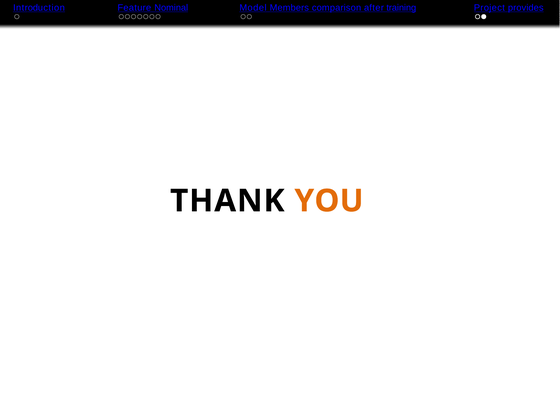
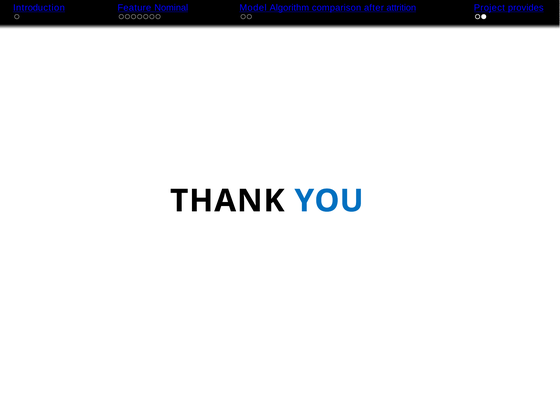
Members: Members -> Algorithm
training: training -> attrition
YOU colour: orange -> blue
